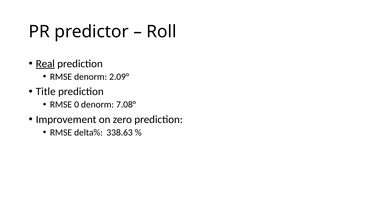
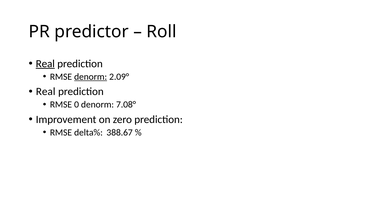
denorm at (91, 77) underline: none -> present
Title at (46, 92): Title -> Real
338.63: 338.63 -> 388.67
